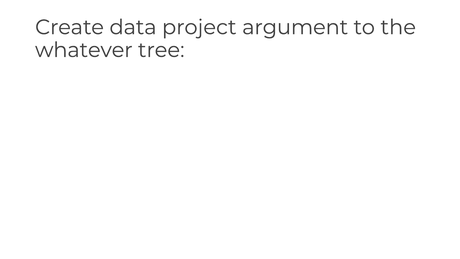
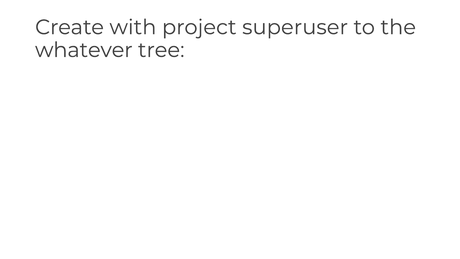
data: data -> with
argument: argument -> superuser
